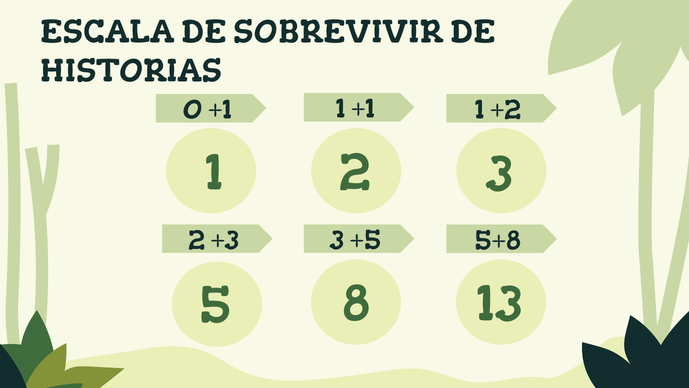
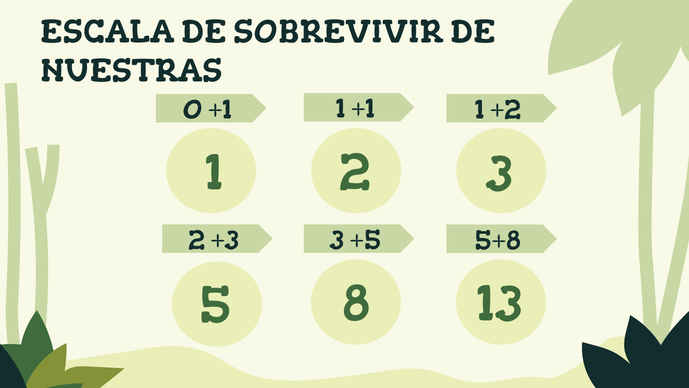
HISTORIAS: HISTORIAS -> NUESTRAS
